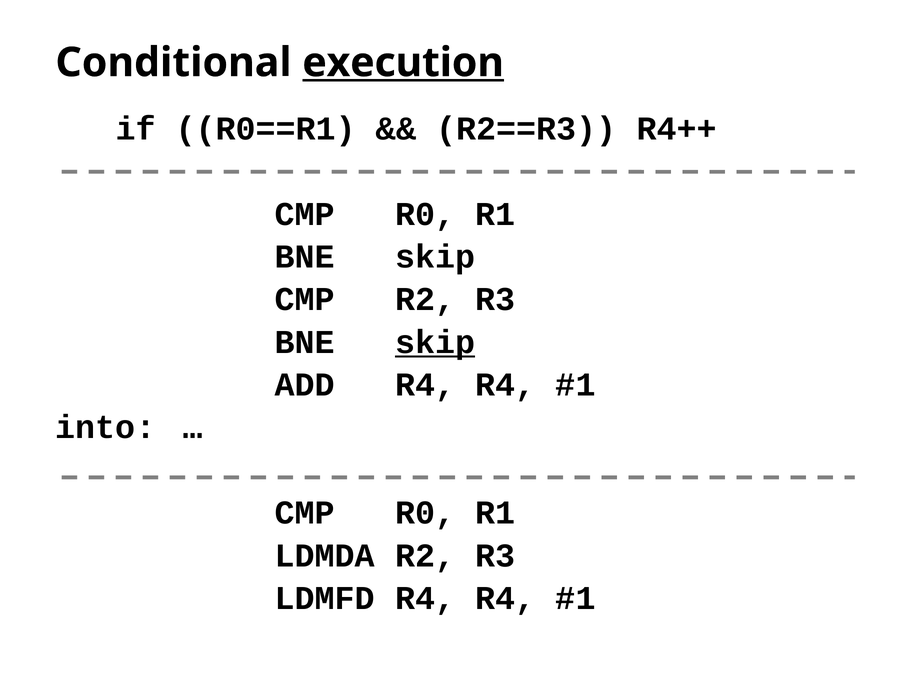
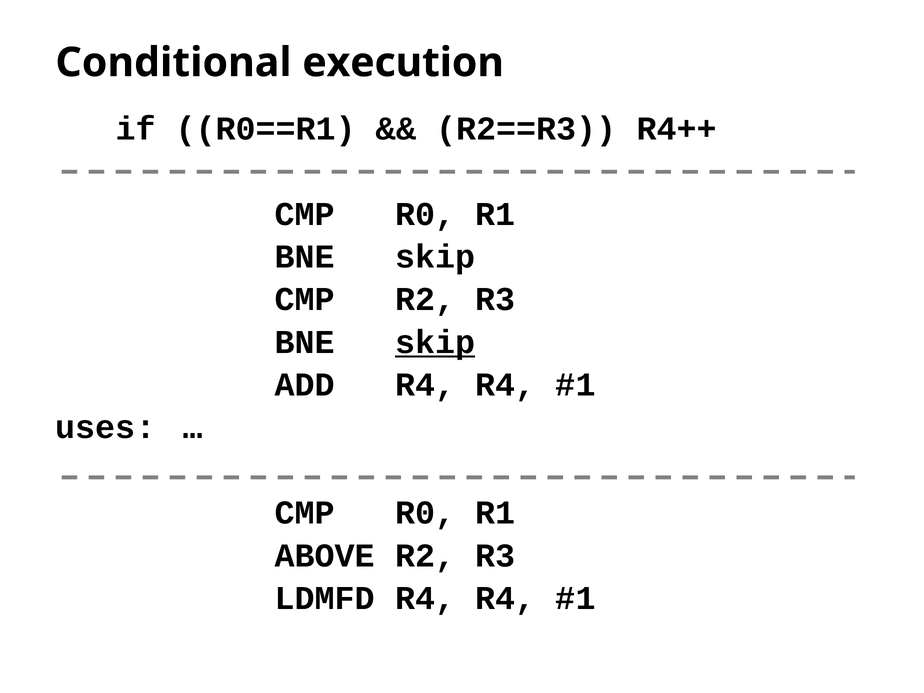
execution underline: present -> none
into: into -> uses
LDMDA: LDMDA -> ABOVE
